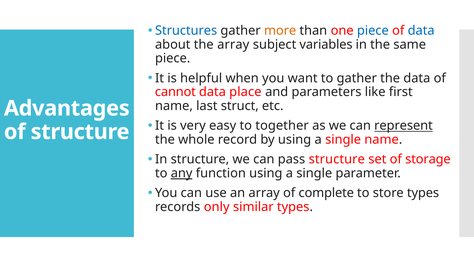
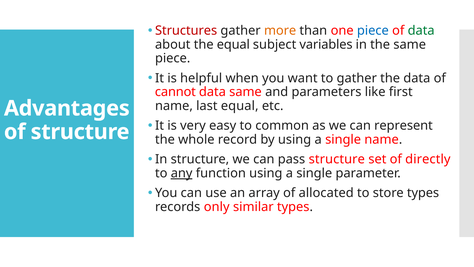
Structures colour: blue -> red
data at (421, 31) colour: blue -> green
the array: array -> equal
data place: place -> same
last struct: struct -> equal
together: together -> common
represent underline: present -> none
storage: storage -> directly
complete: complete -> allocated
